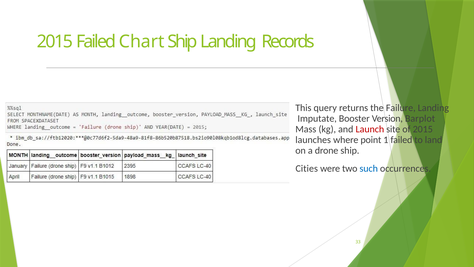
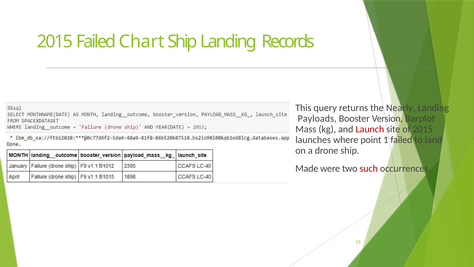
Failure: Failure -> Nearly
Imputate: Imputate -> Payloads
Cities: Cities -> Made
such colour: blue -> red
